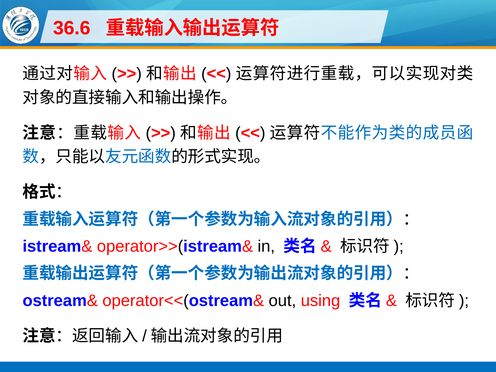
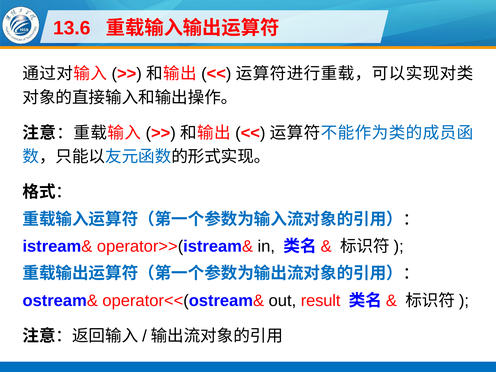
36.6: 36.6 -> 13.6
using: using -> result
